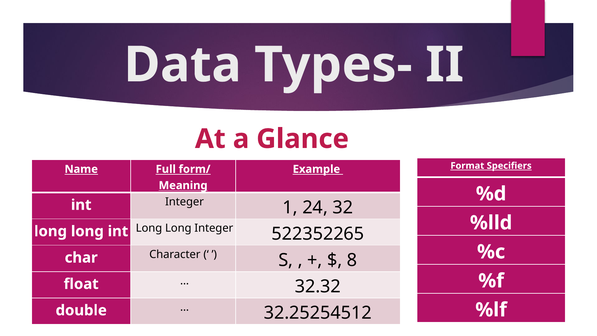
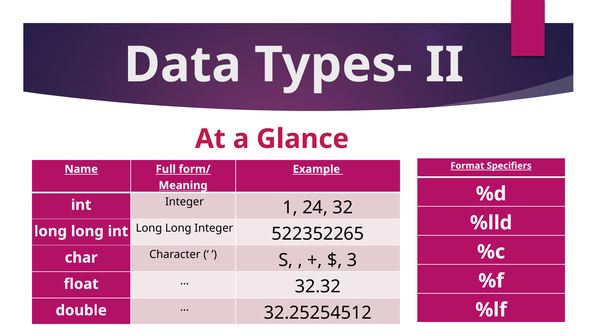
8: 8 -> 3
